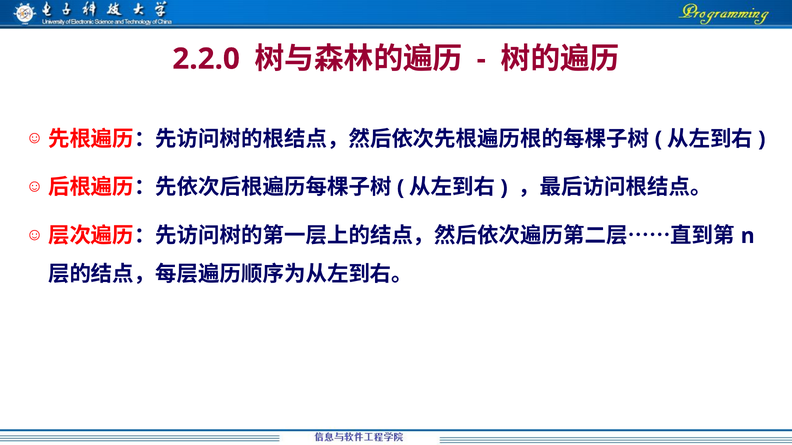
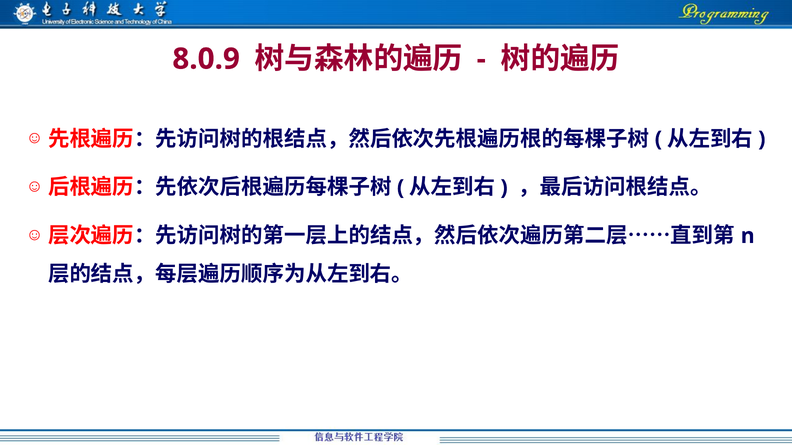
2.2.0: 2.2.0 -> 8.0.9
